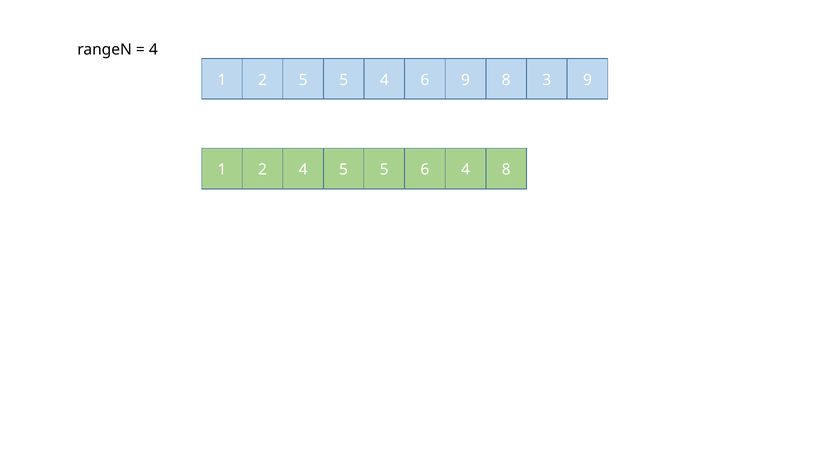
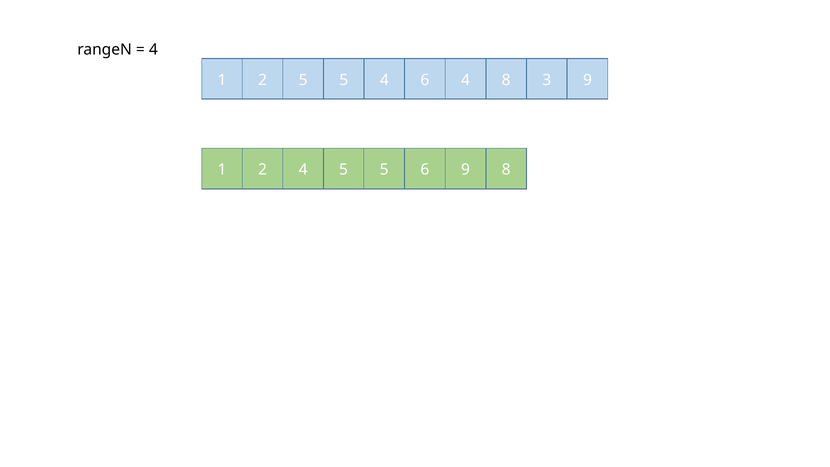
5 9: 9 -> 4
5 4: 4 -> 9
